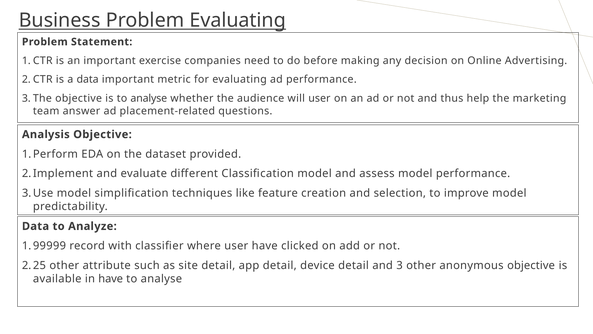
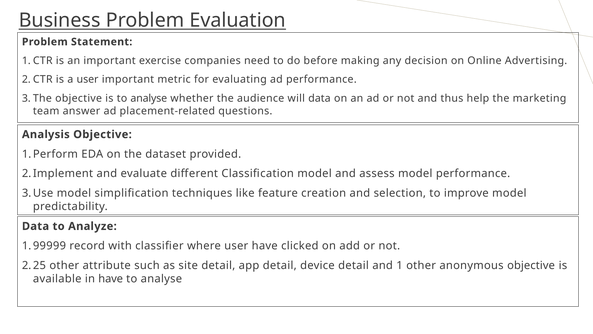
Problem Evaluating: Evaluating -> Evaluation
a data: data -> user
will user: user -> data
3: 3 -> 1
